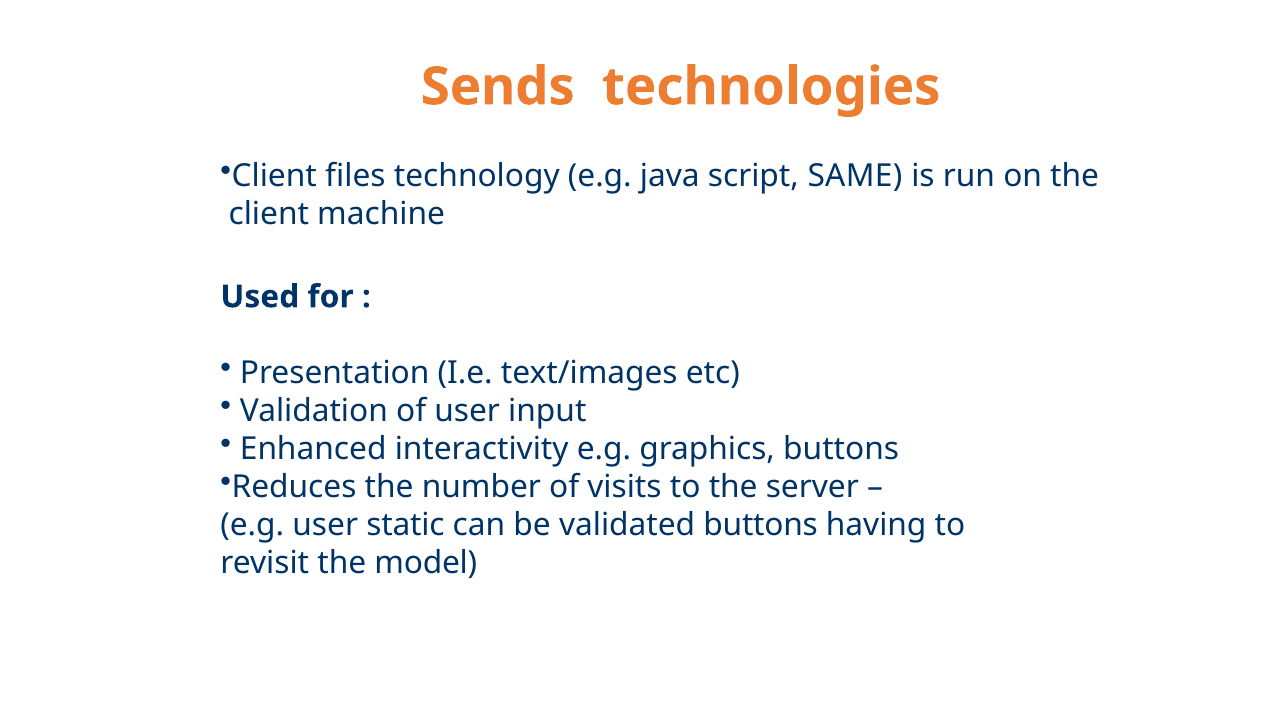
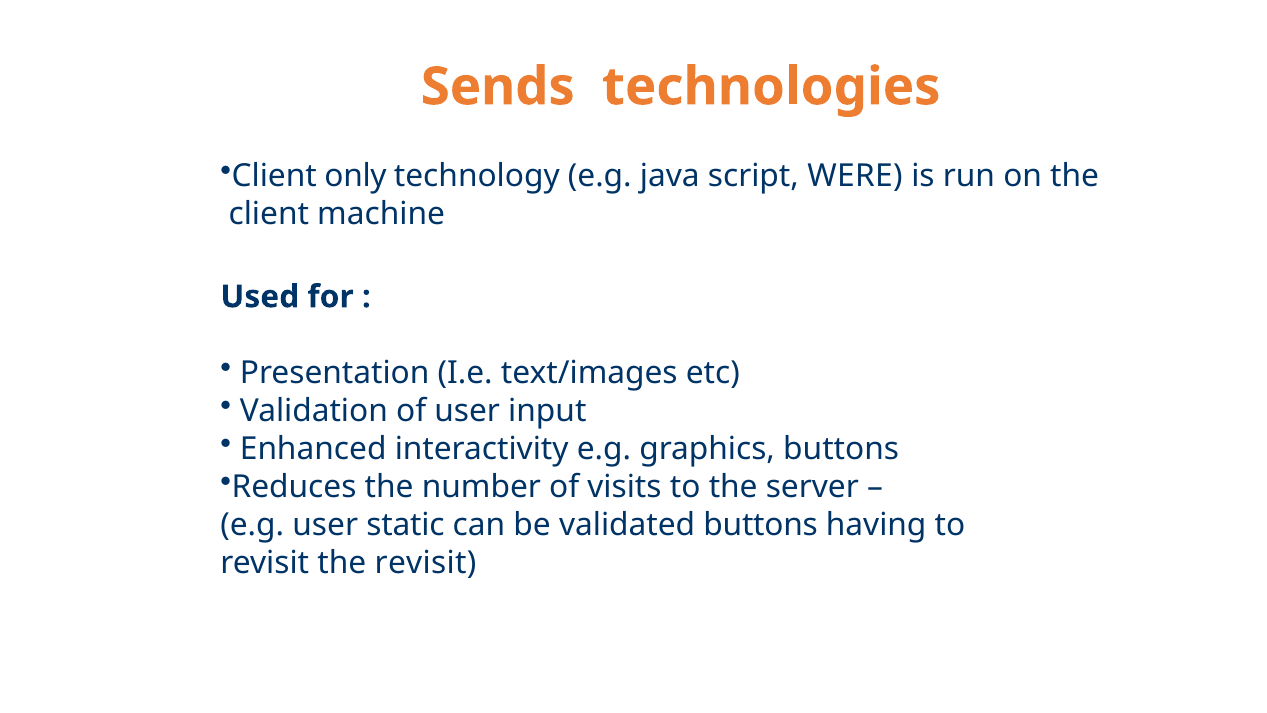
files: files -> only
SAME: SAME -> WERE
the model: model -> revisit
